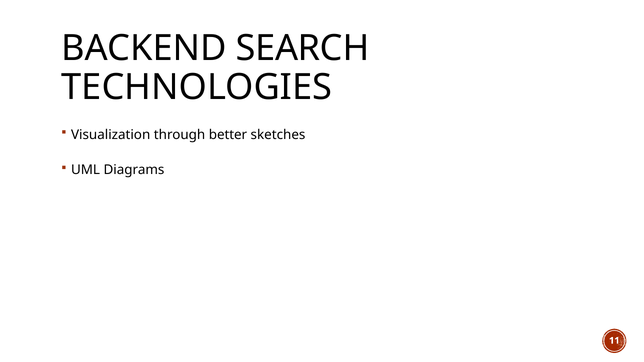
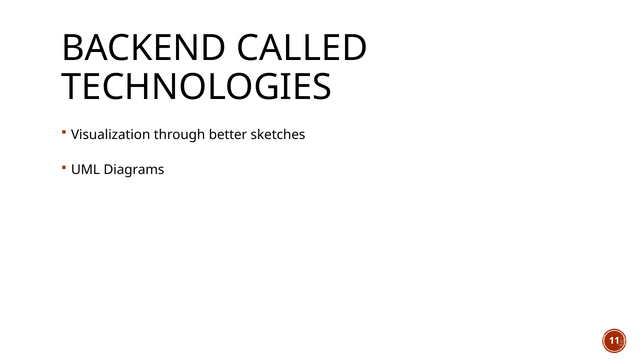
SEARCH: SEARCH -> CALLED
